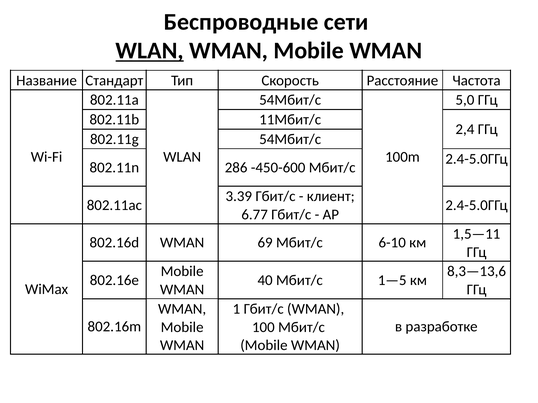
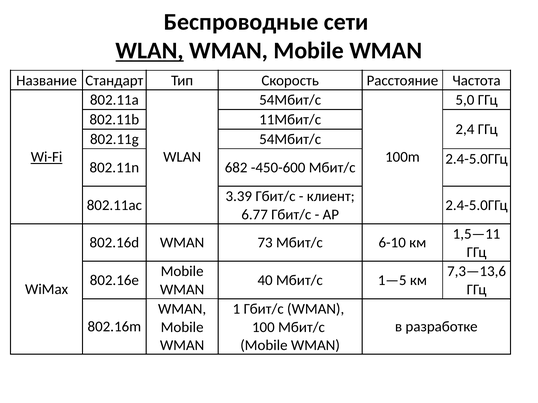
Wi-Fi underline: none -> present
286: 286 -> 682
69: 69 -> 73
8,3—13,6: 8,3—13,6 -> 7,3—13,6
